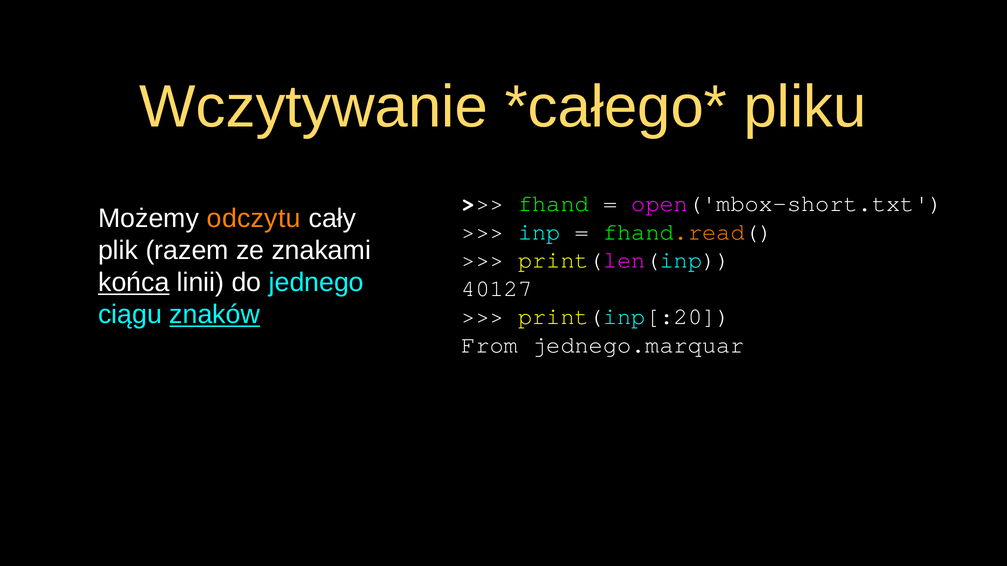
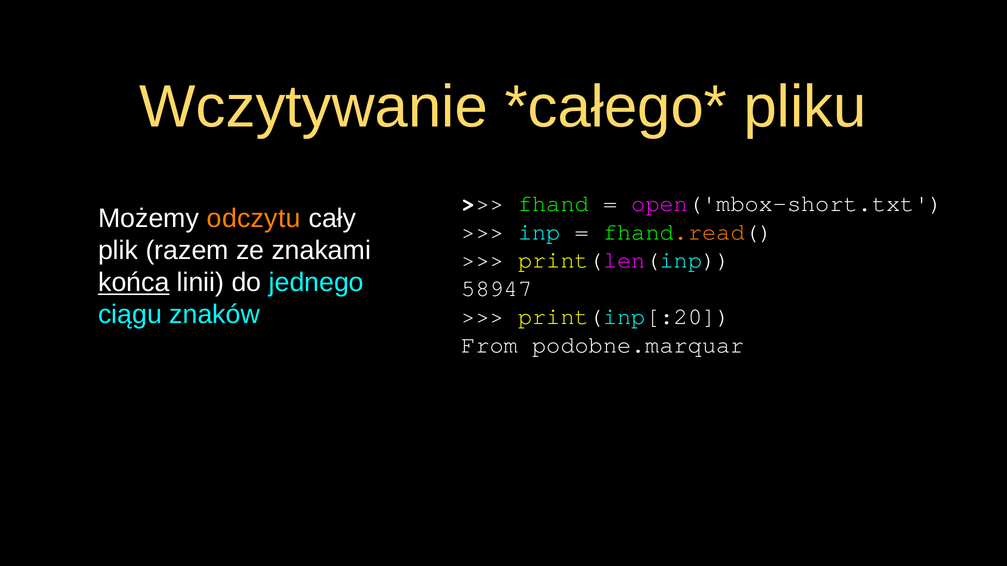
40127: 40127 -> 58947
znaków underline: present -> none
jednego.marquar: jednego.marquar -> podobne.marquar
